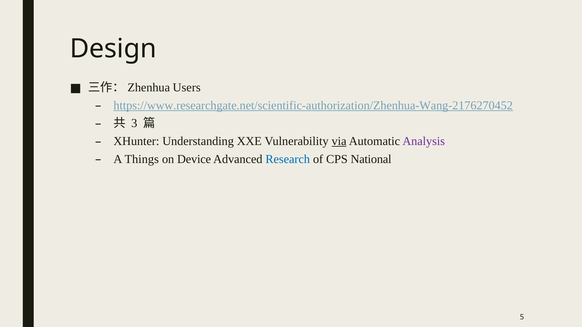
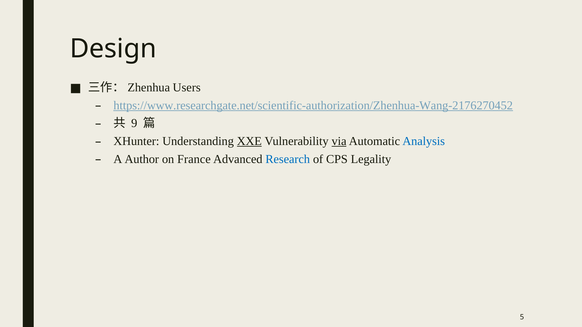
3: 3 -> 9
XXE underline: none -> present
Analysis colour: purple -> blue
Things: Things -> Author
Device: Device -> France
National: National -> Legality
